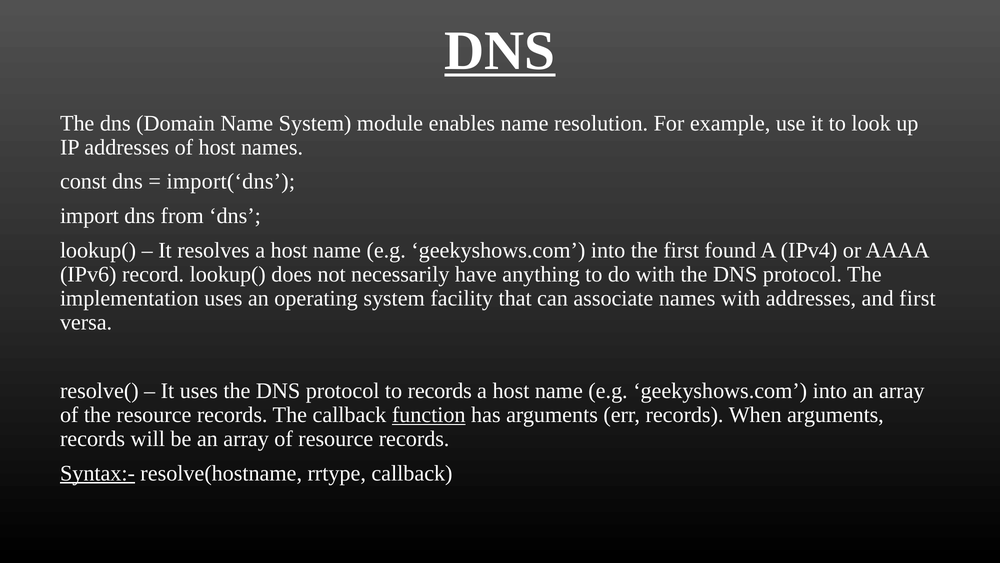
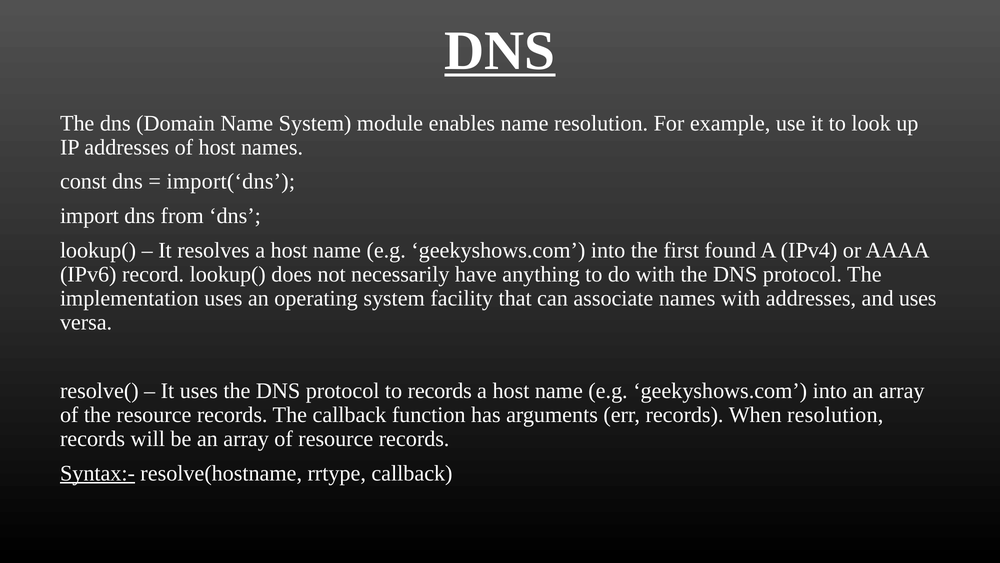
and first: first -> uses
function underline: present -> none
When arguments: arguments -> resolution
